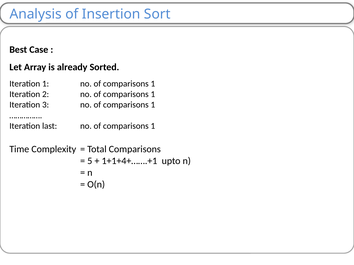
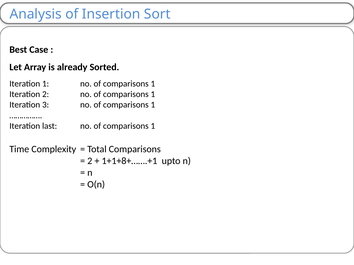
5 at (90, 161): 5 -> 2
1+1+4+…….+1: 1+1+4+…….+1 -> 1+1+8+…….+1
